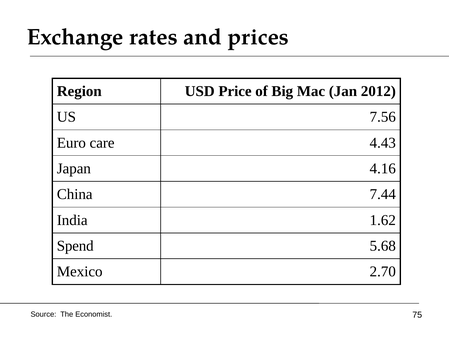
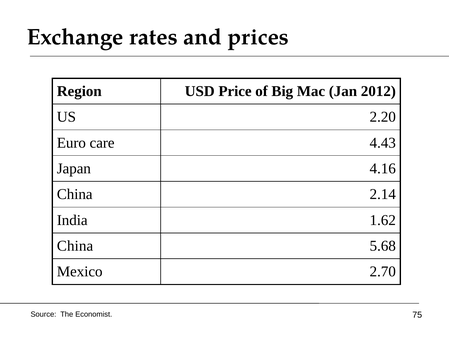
7.56: 7.56 -> 2.20
7.44: 7.44 -> 2.14
Spend at (75, 246): Spend -> China
